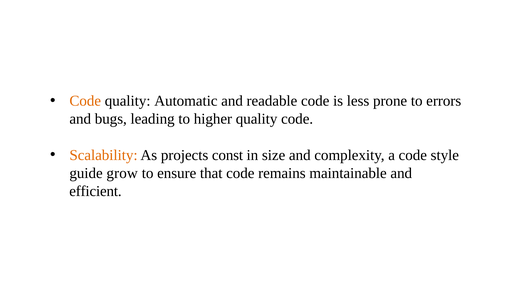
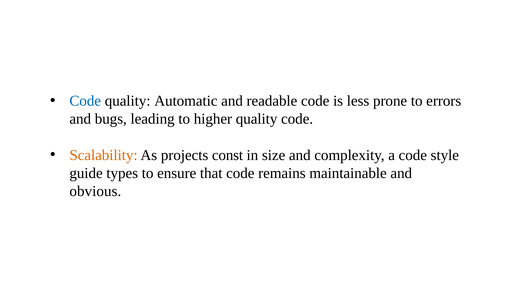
Code at (85, 101) colour: orange -> blue
grow: grow -> types
efficient: efficient -> obvious
